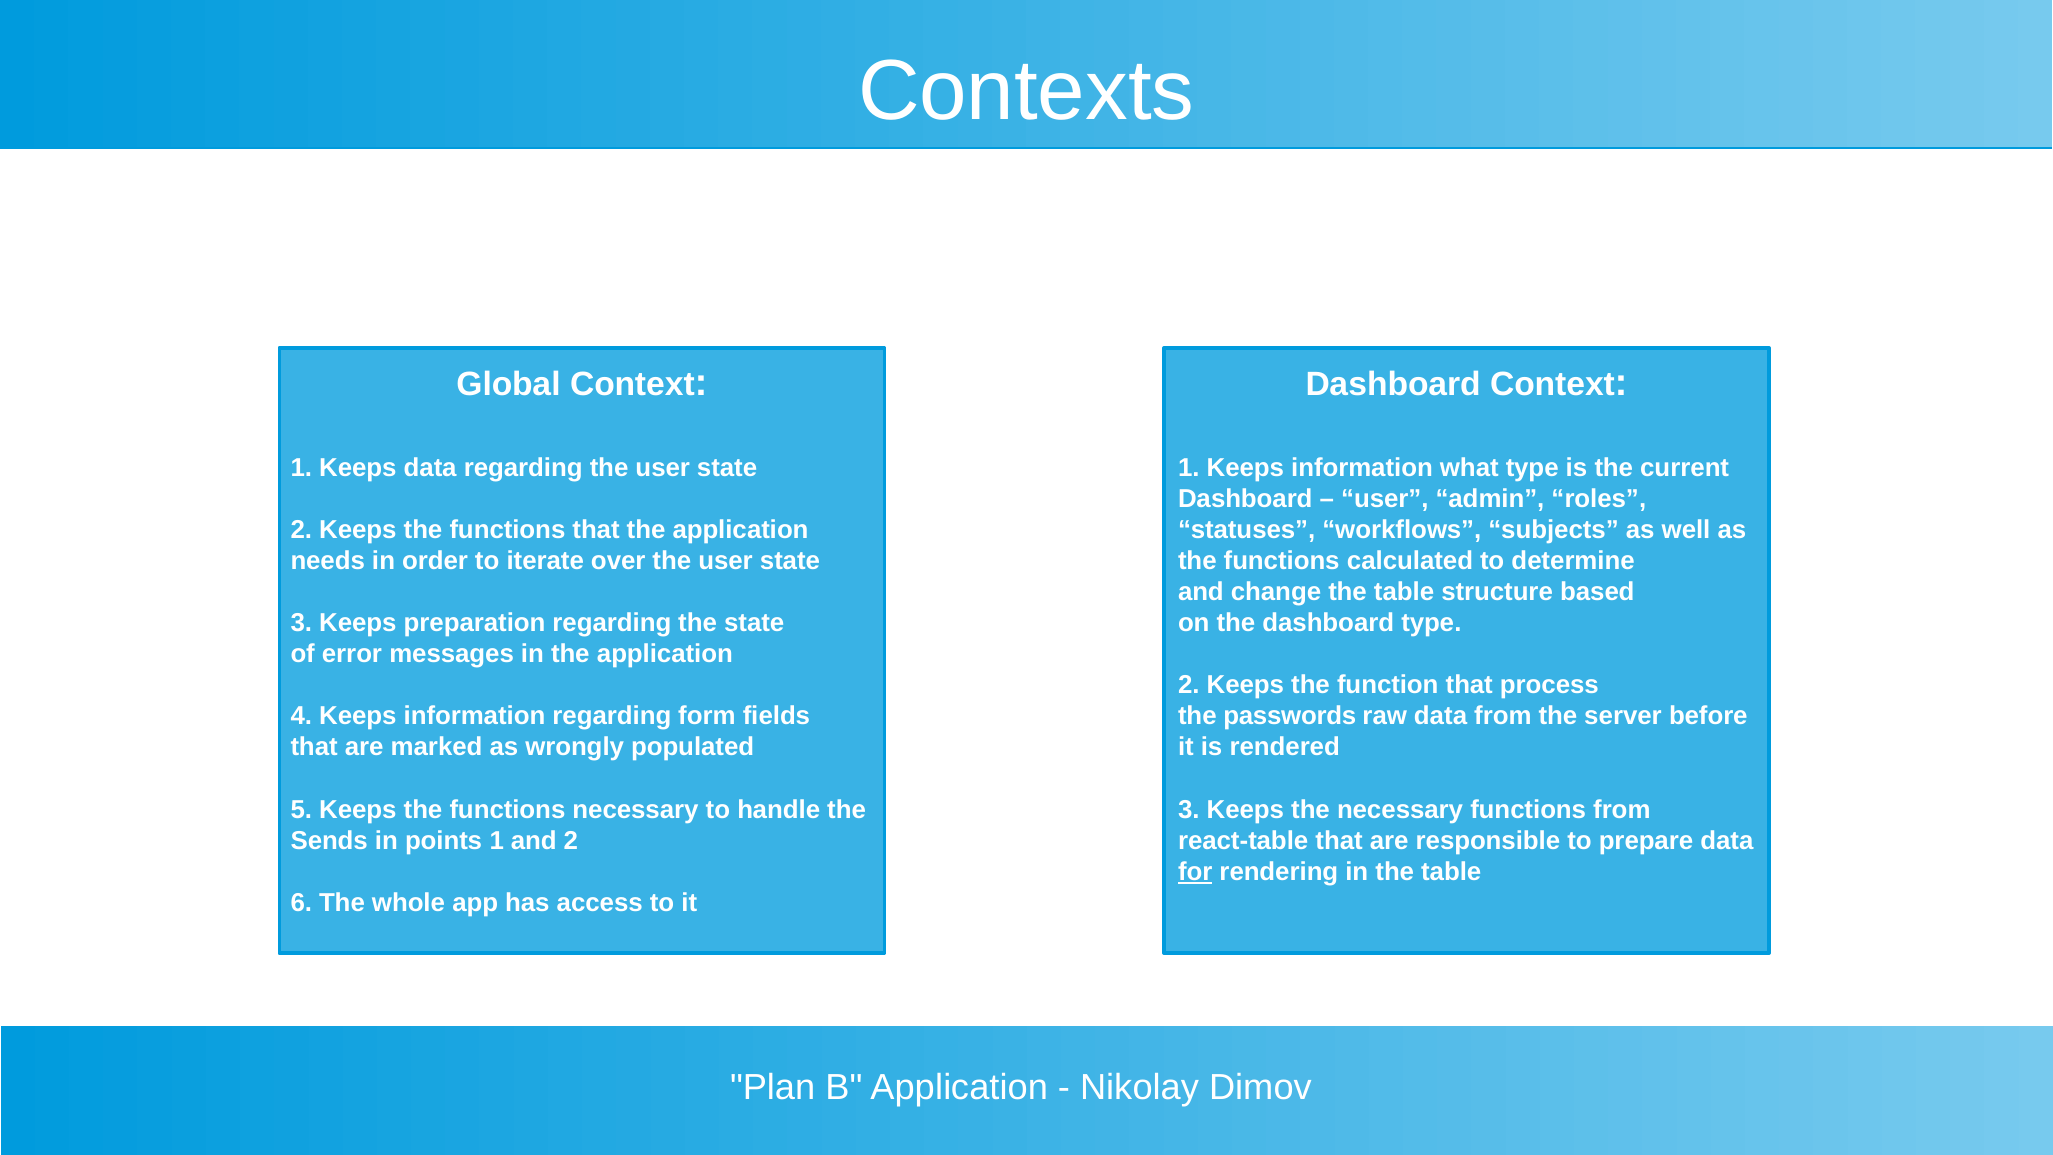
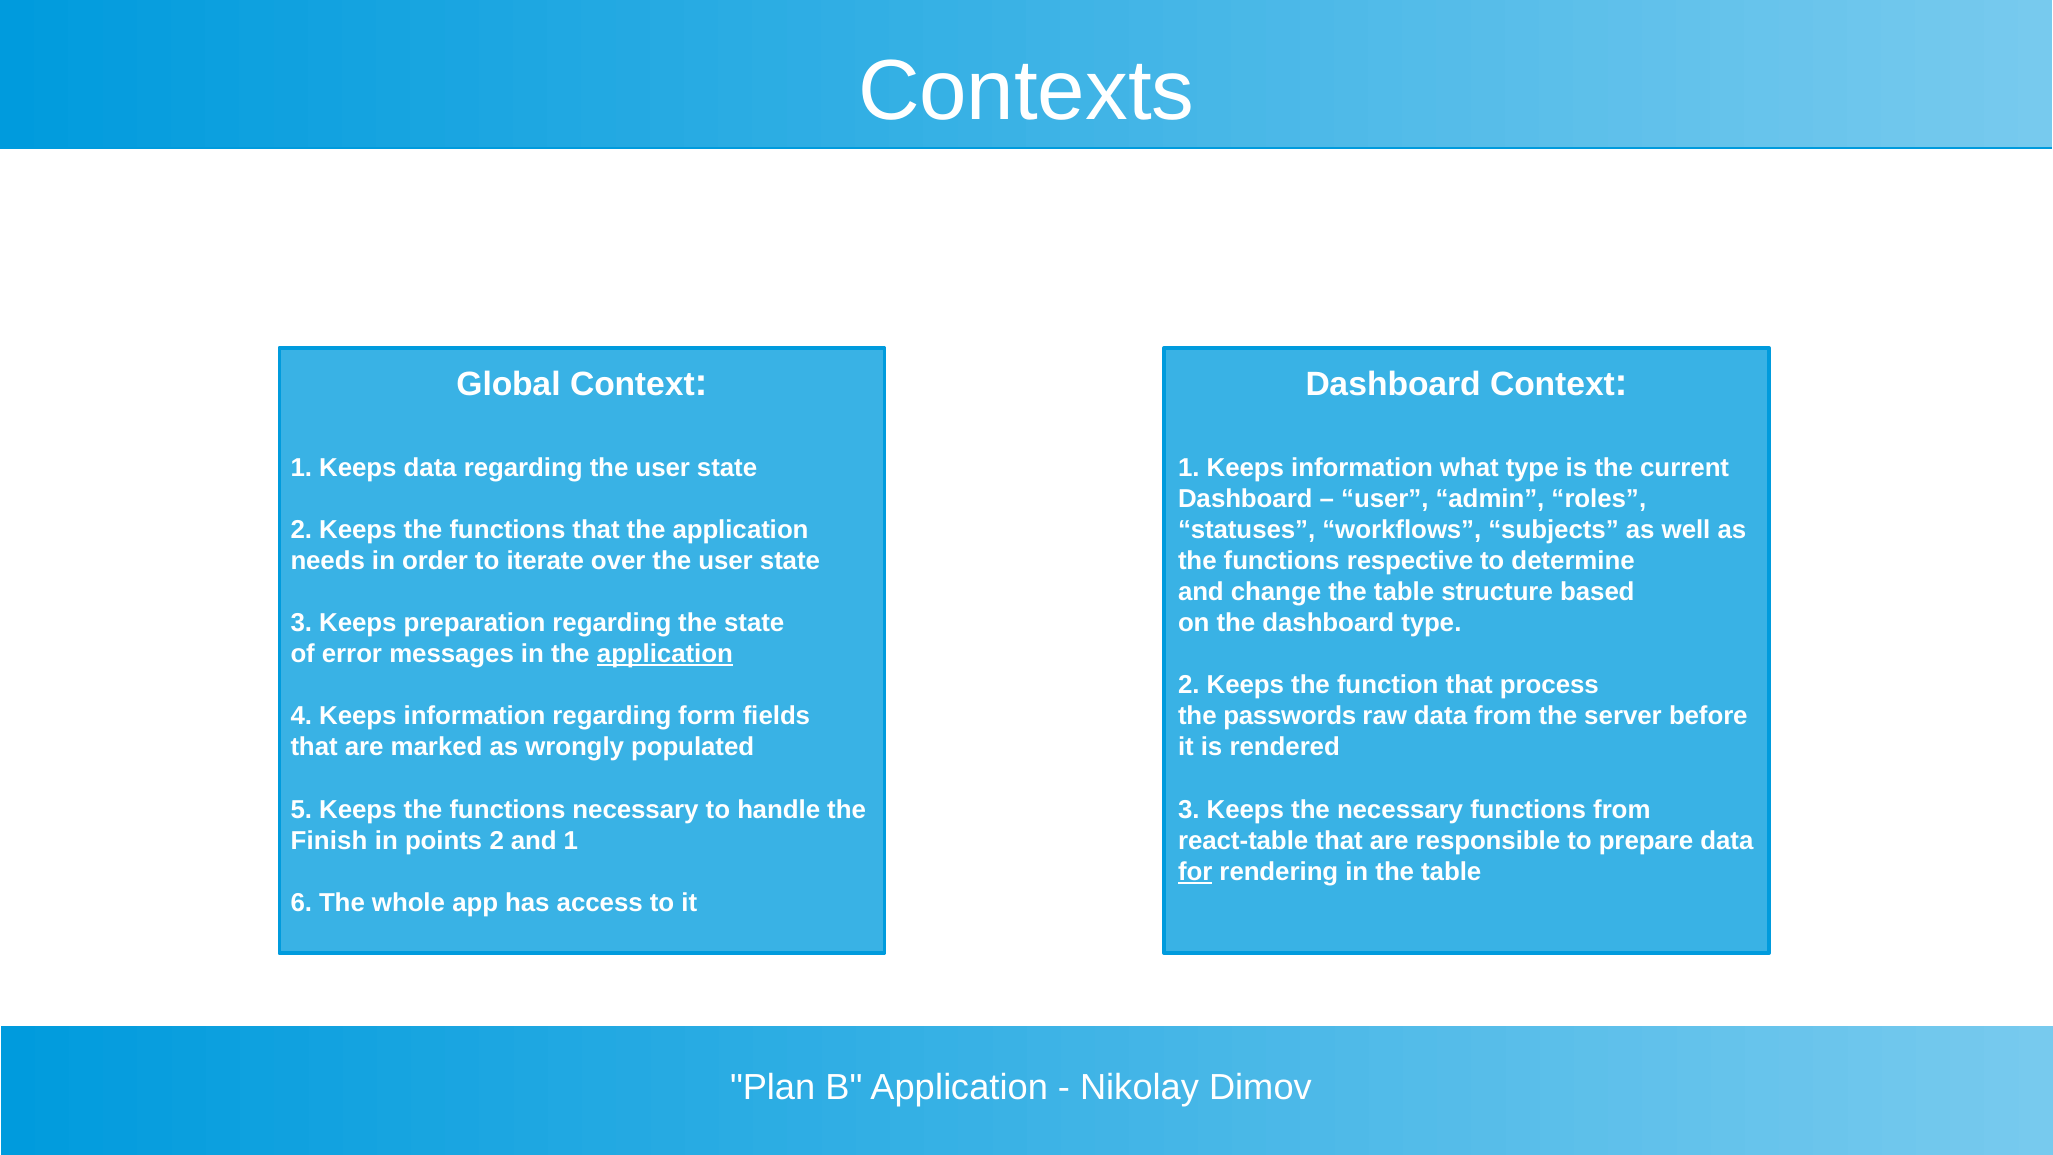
calculated: calculated -> respective
application at (665, 654) underline: none -> present
Sends: Sends -> Finish
points 1: 1 -> 2
and 2: 2 -> 1
